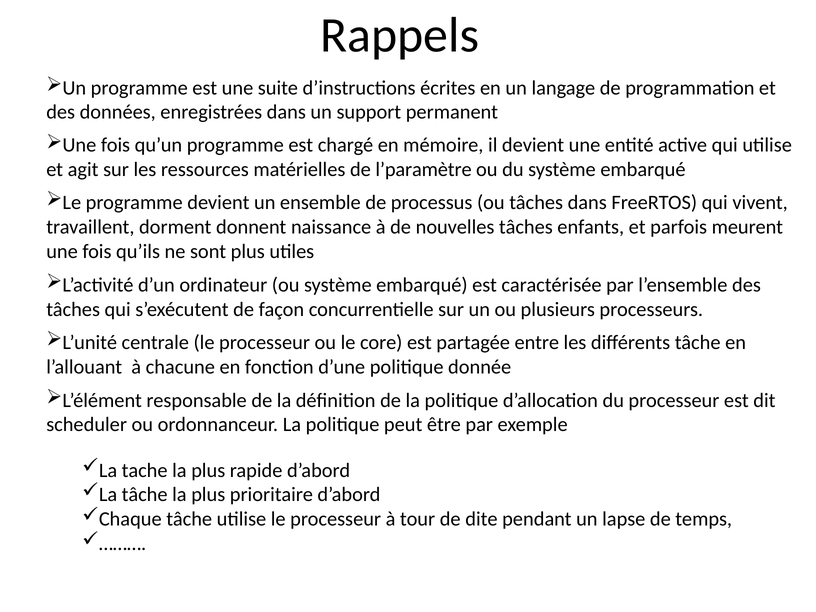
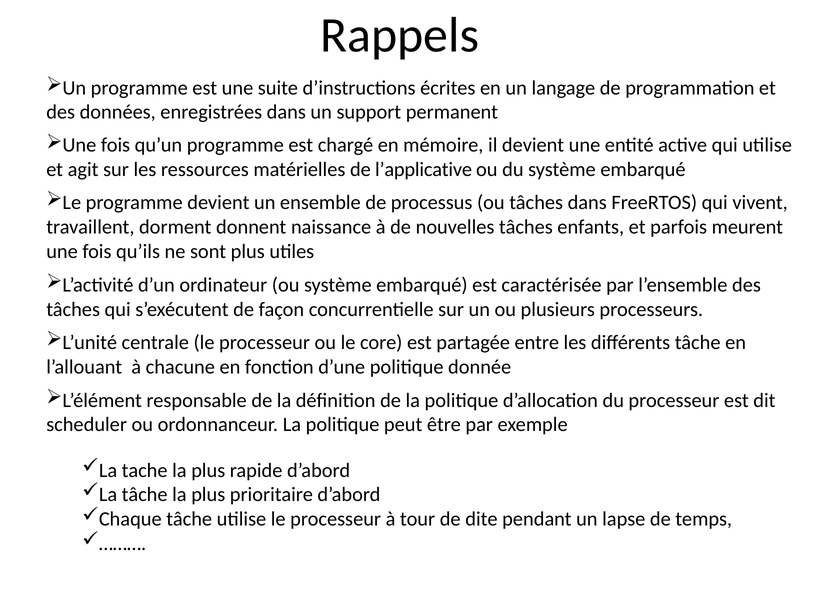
l’paramètre: l’paramètre -> l’applicative
